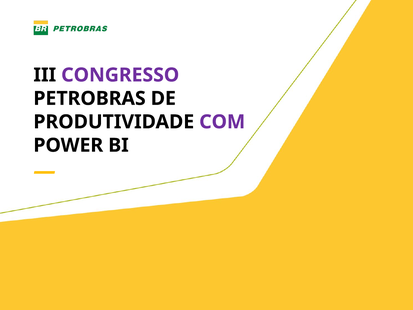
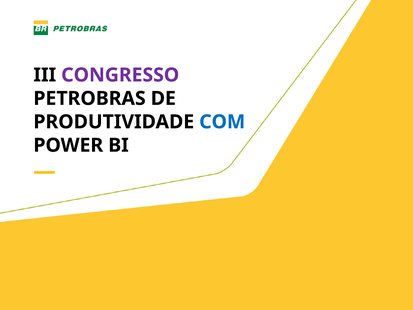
COM colour: purple -> blue
